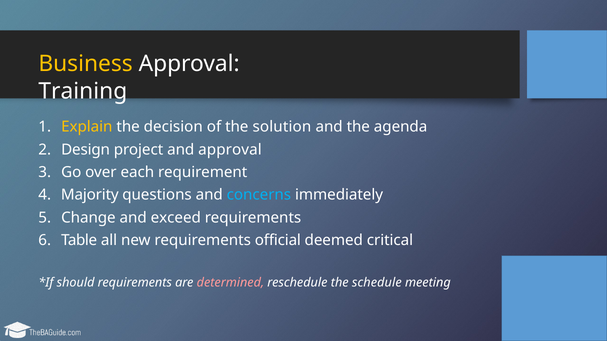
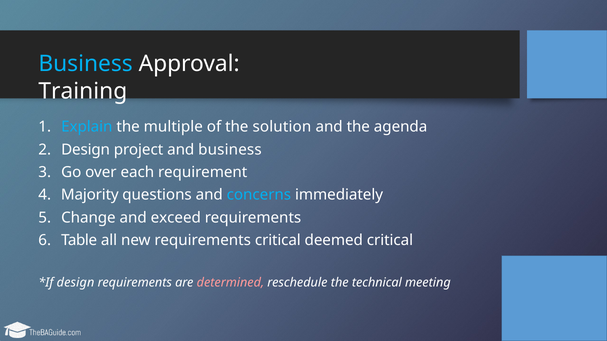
Business at (86, 64) colour: yellow -> light blue
Explain colour: yellow -> light blue
decision: decision -> multiple
and approval: approval -> business
requirements official: official -> critical
should at (76, 283): should -> design
schedule: schedule -> technical
